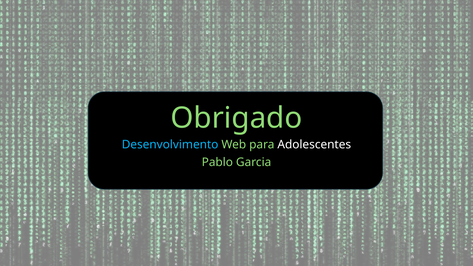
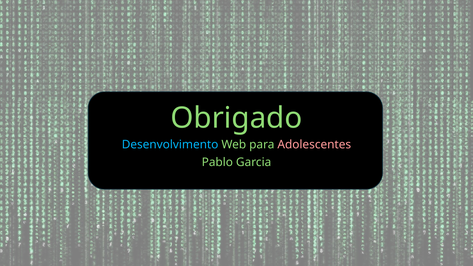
Adolescentes colour: white -> pink
